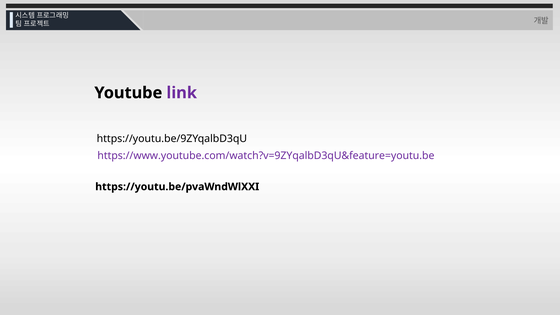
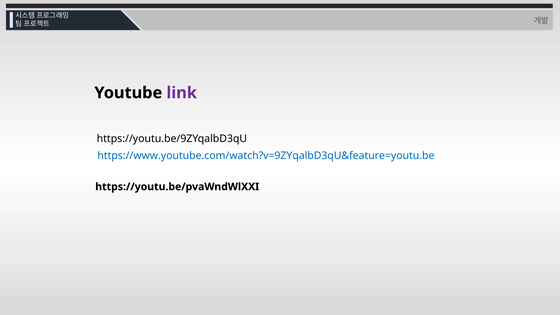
https://www.youtube.com/watch?v=9ZYqalbD3qU&feature=youtu.be colour: purple -> blue
